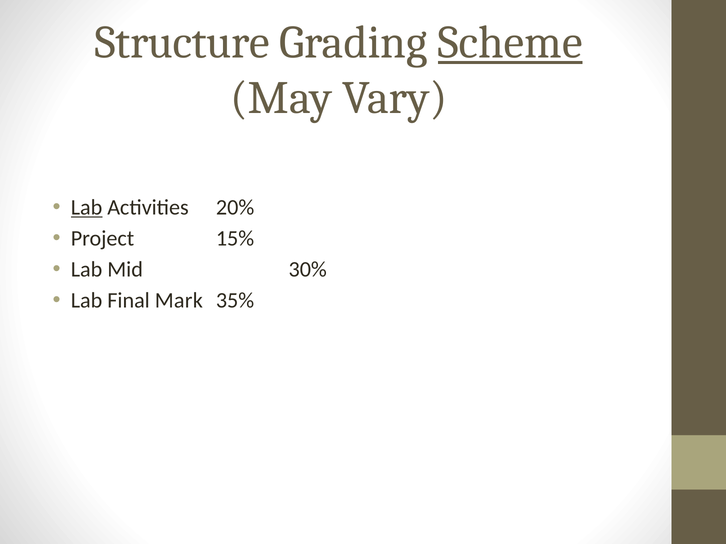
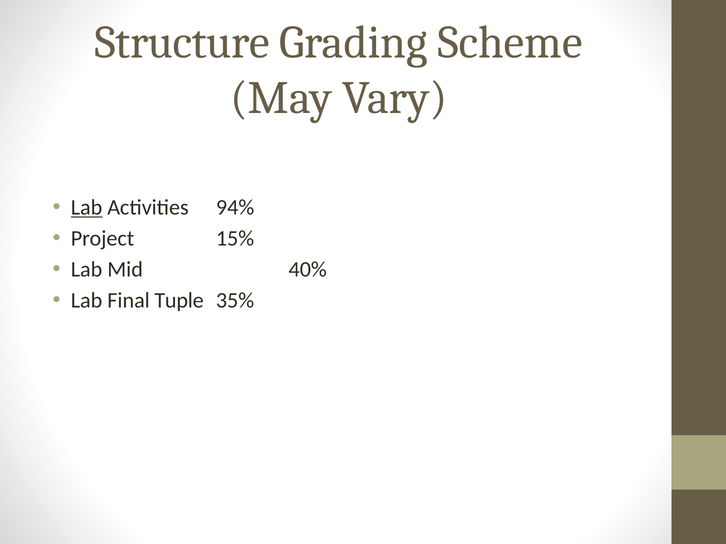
Scheme underline: present -> none
20%: 20% -> 94%
30%: 30% -> 40%
Mark: Mark -> Tuple
